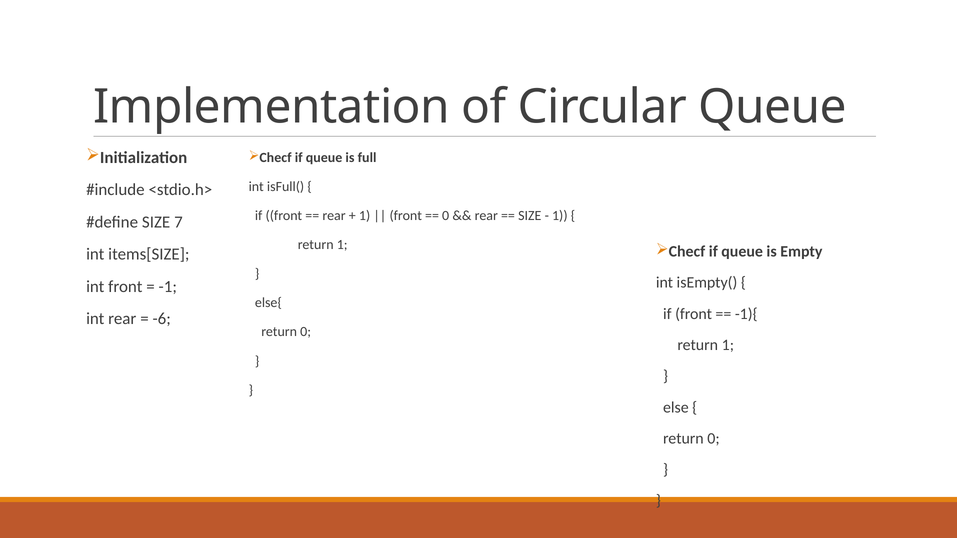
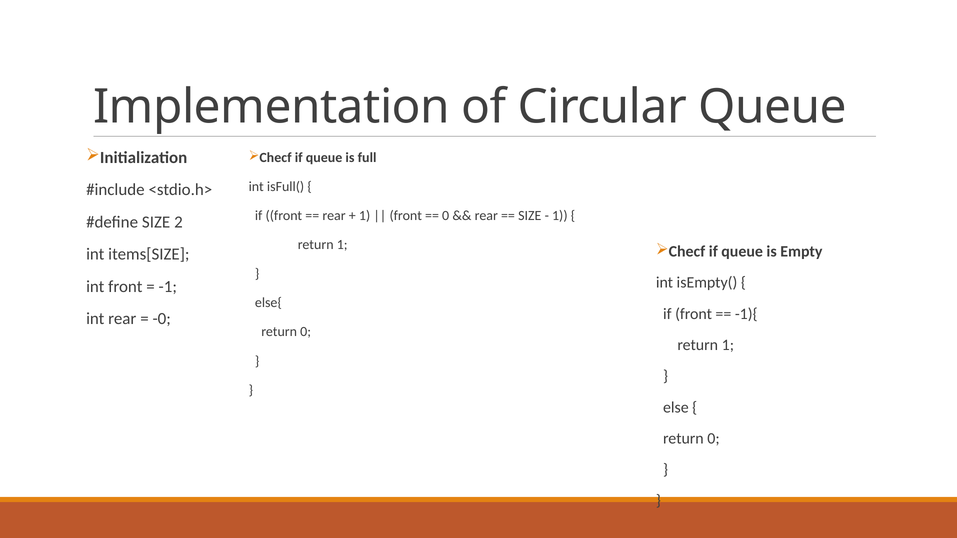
7: 7 -> 2
-6: -6 -> -0
